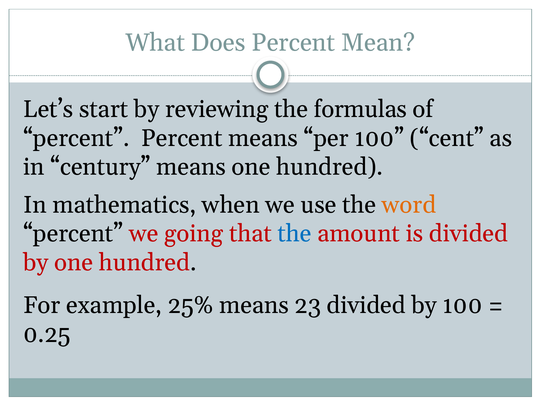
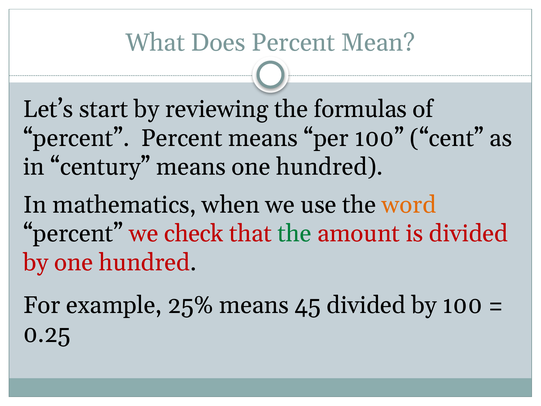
going: going -> check
the at (295, 234) colour: blue -> green
23: 23 -> 45
